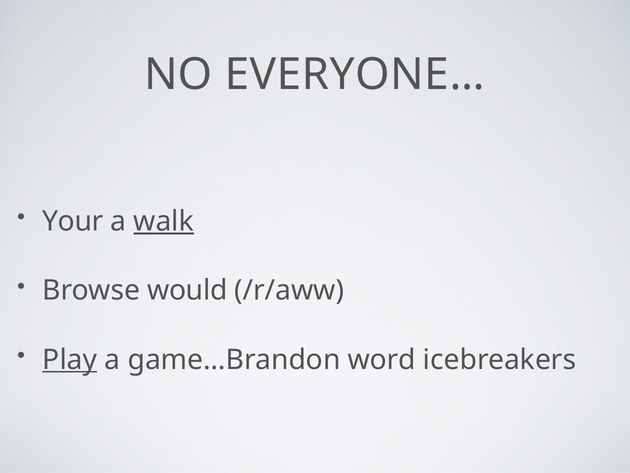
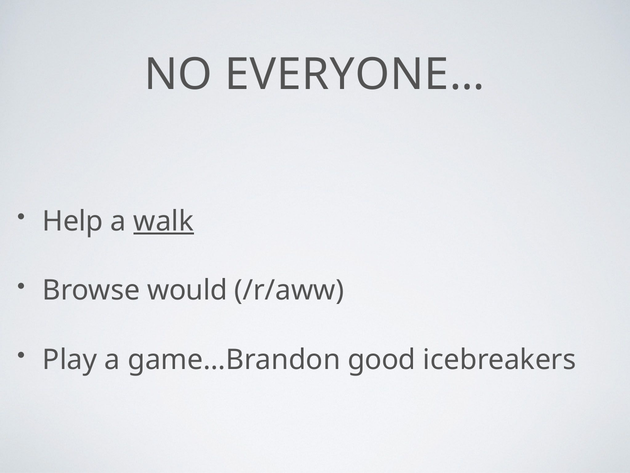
Your: Your -> Help
Play underline: present -> none
word: word -> good
